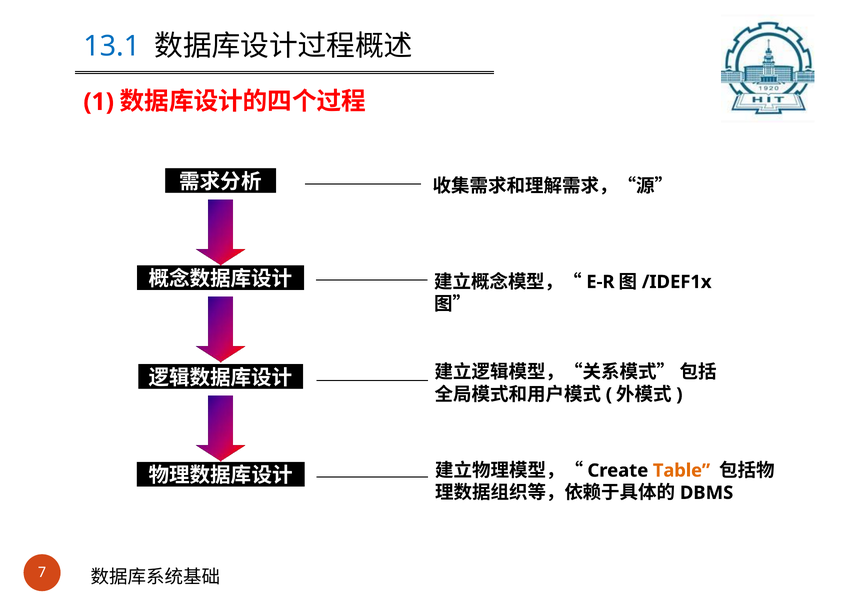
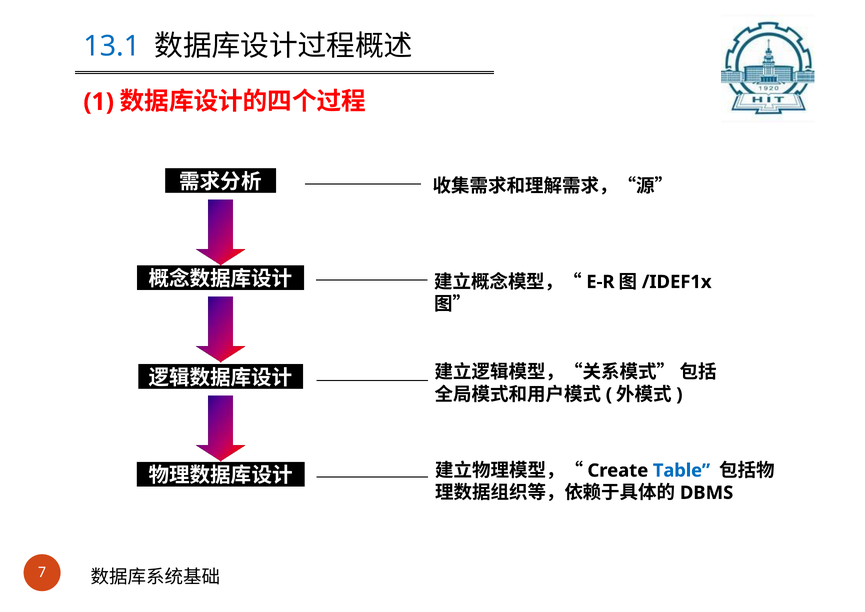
Table colour: orange -> blue
